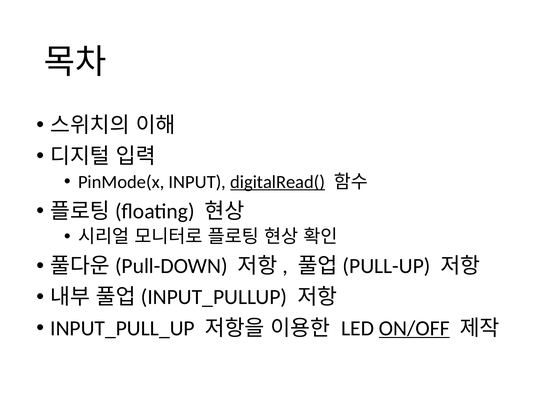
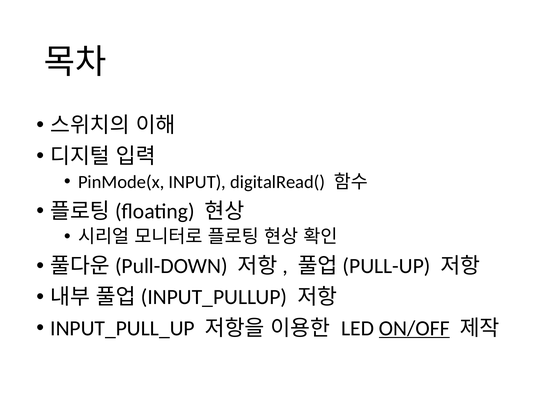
digitalRead( underline: present -> none
